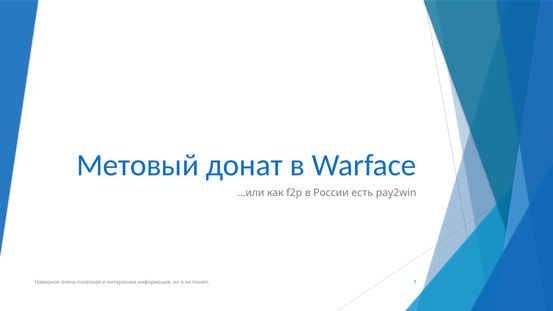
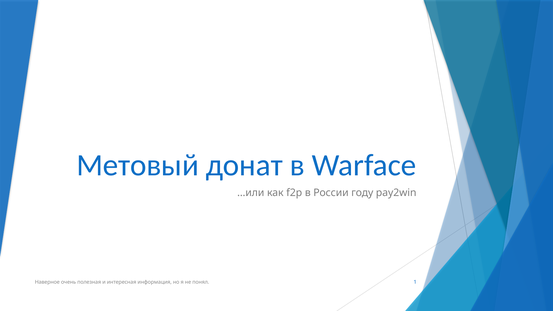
есть: есть -> году
